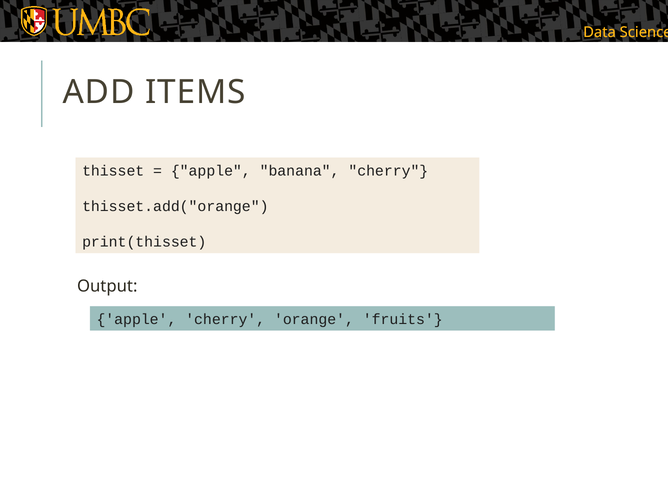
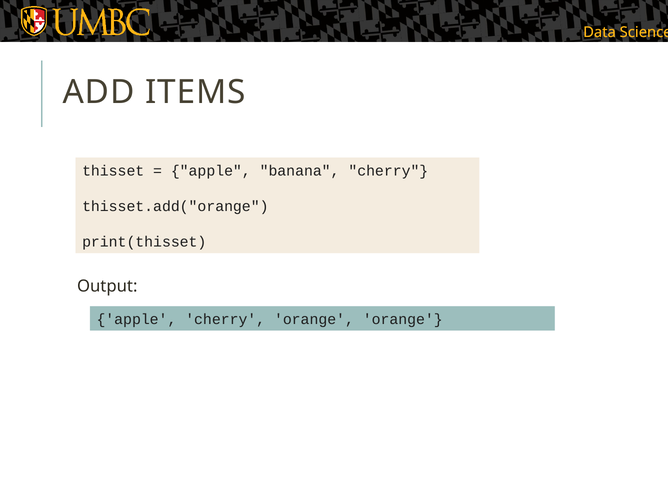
orange fruits: fruits -> orange
